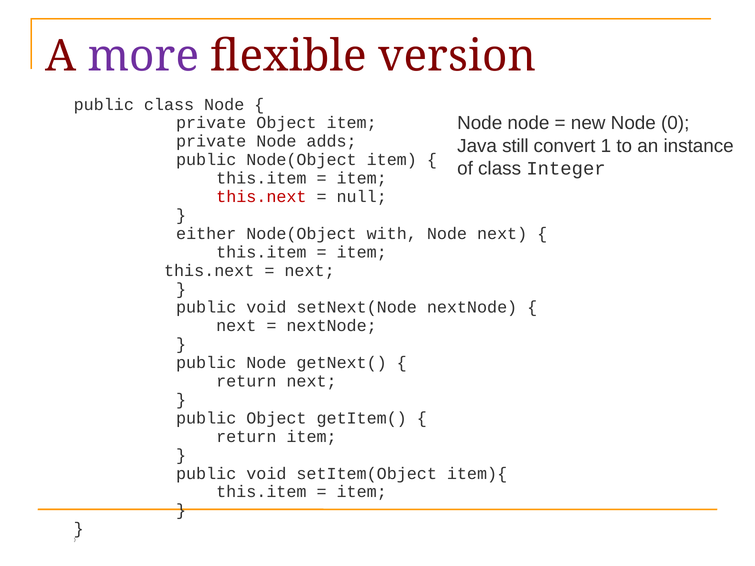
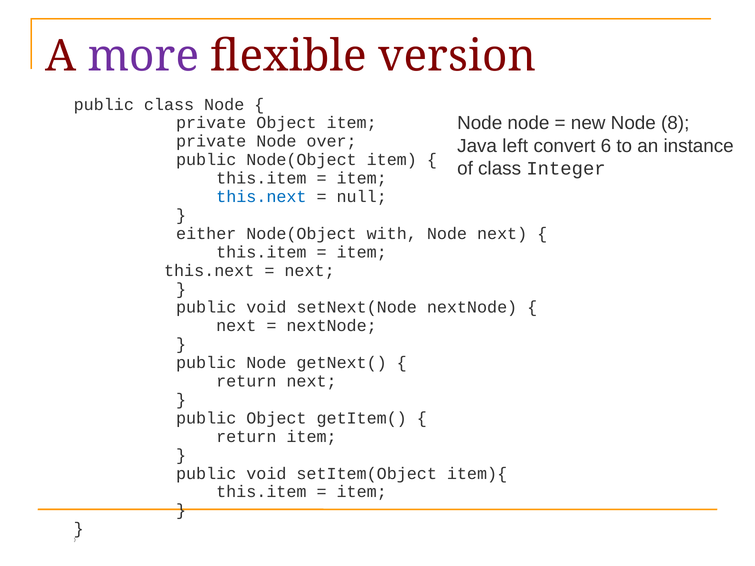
0: 0 -> 8
adds: adds -> over
still: still -> left
1: 1 -> 6
this.next at (261, 197) colour: red -> blue
